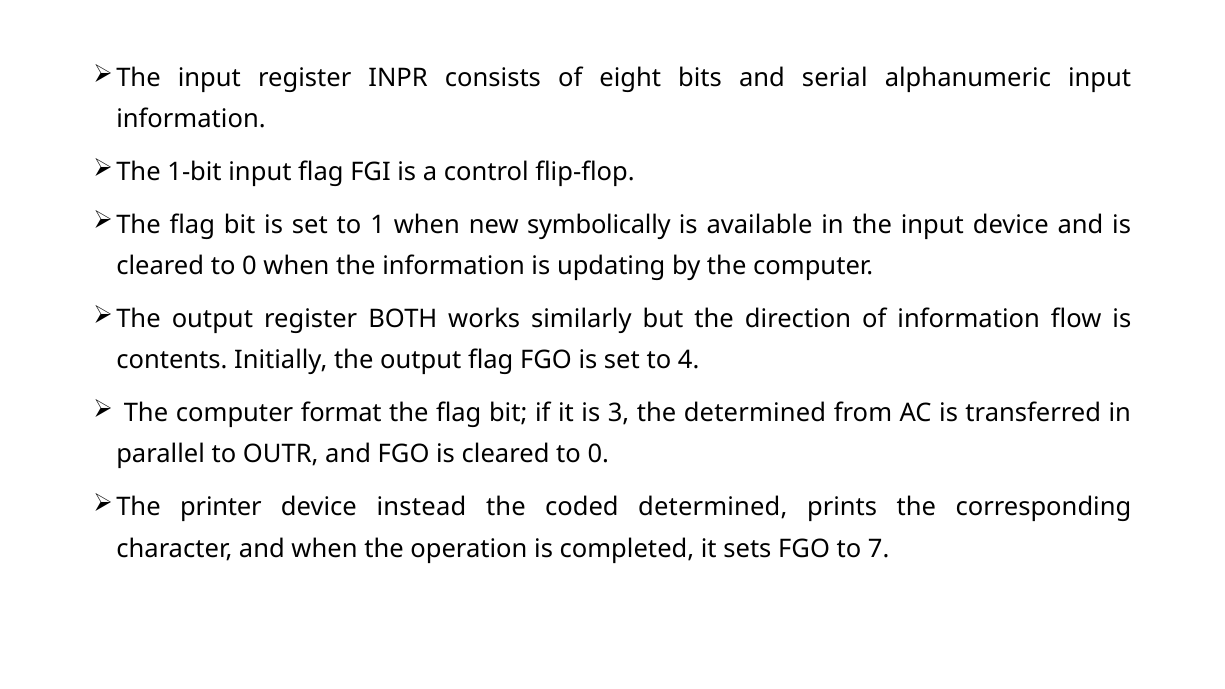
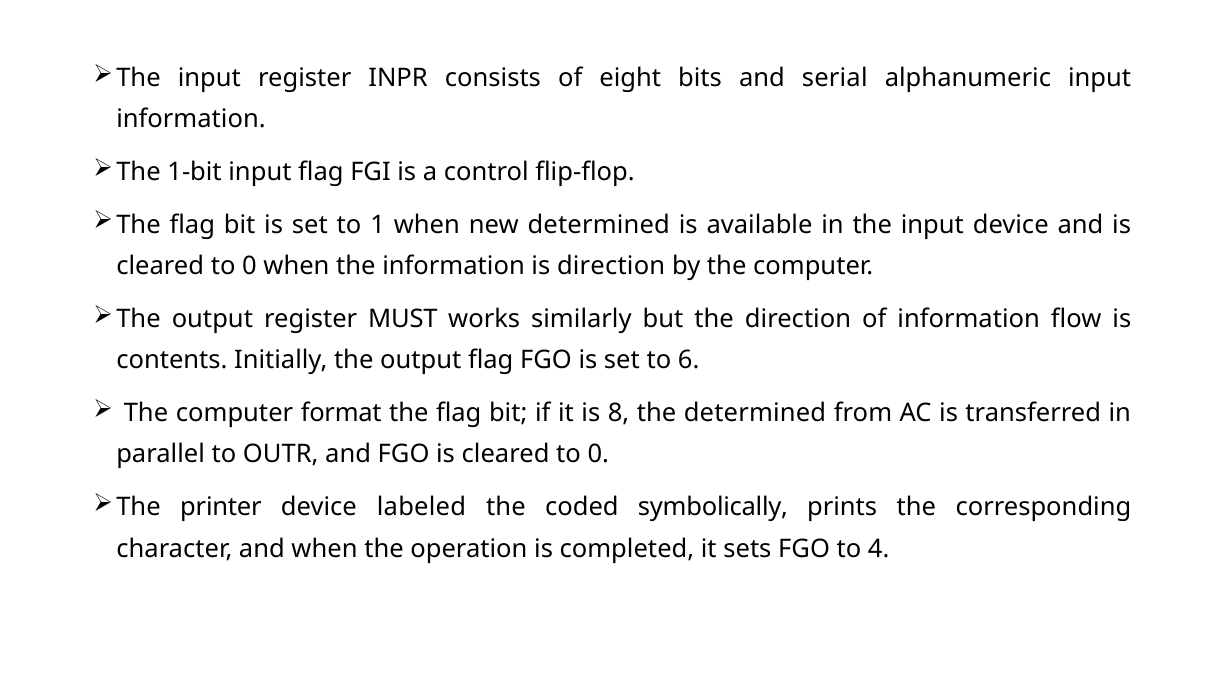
new symbolically: symbolically -> determined
is updating: updating -> direction
BOTH: BOTH -> MUST
4: 4 -> 6
3: 3 -> 8
instead: instead -> labeled
coded determined: determined -> symbolically
7: 7 -> 4
